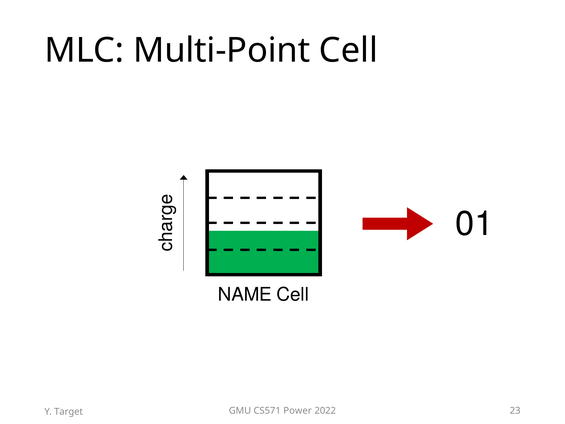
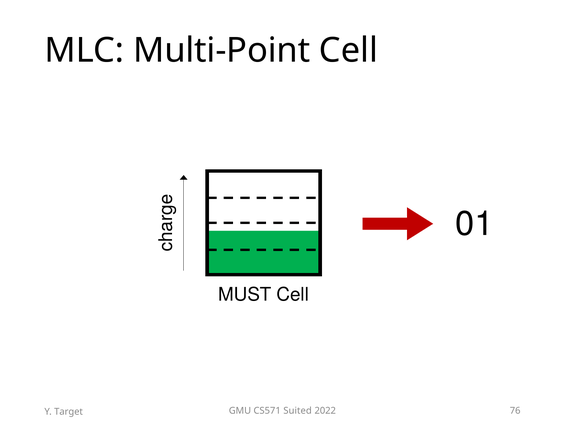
NAME: NAME -> MUST
Power: Power -> Suited
23: 23 -> 76
